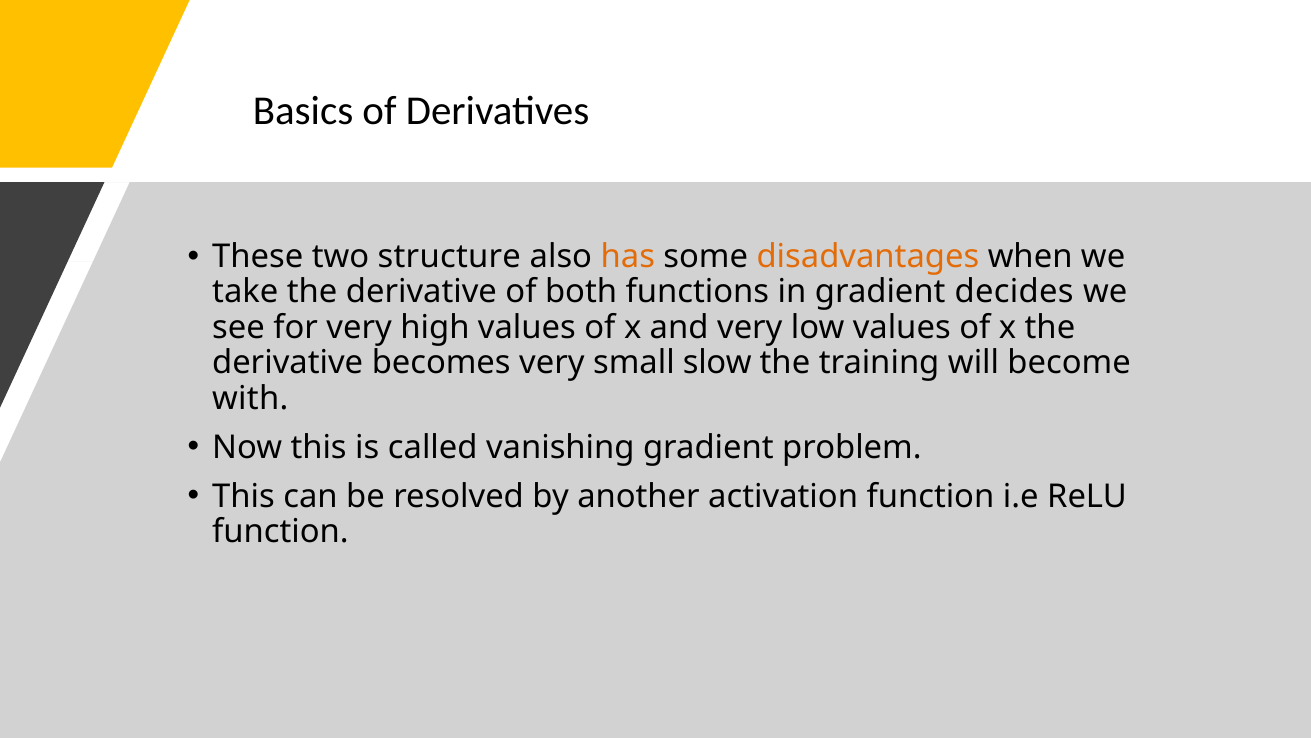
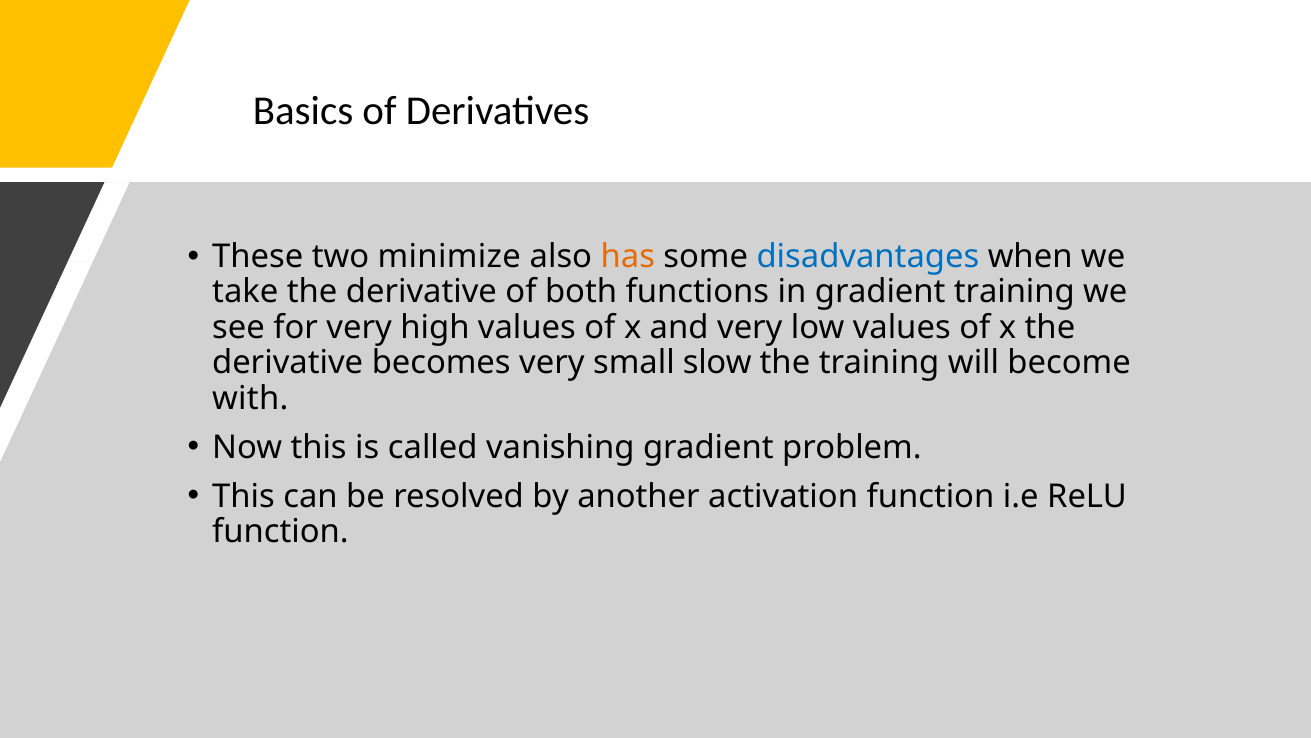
structure: structure -> minimize
disadvantages colour: orange -> blue
gradient decides: decides -> training
